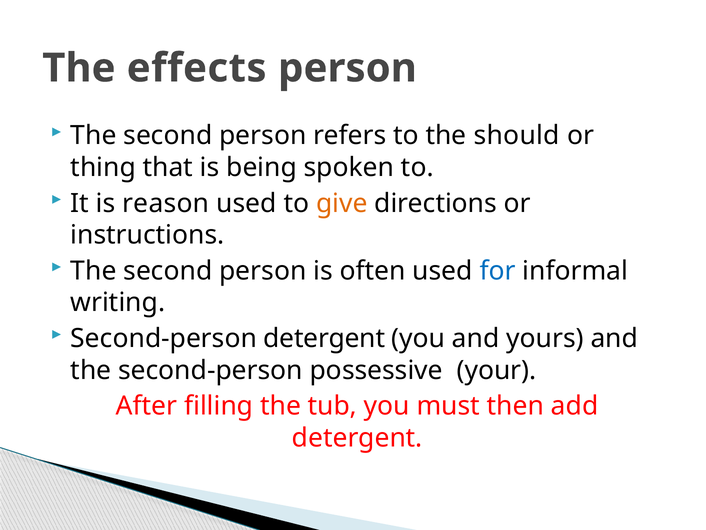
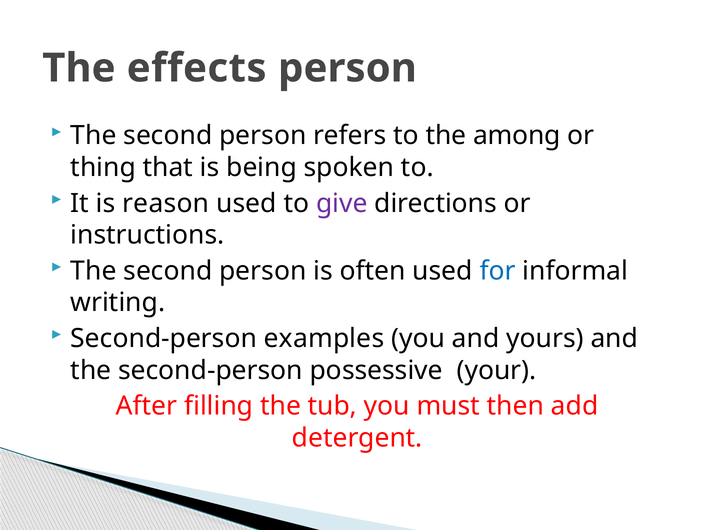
should: should -> among
give colour: orange -> purple
Second-person detergent: detergent -> examples
